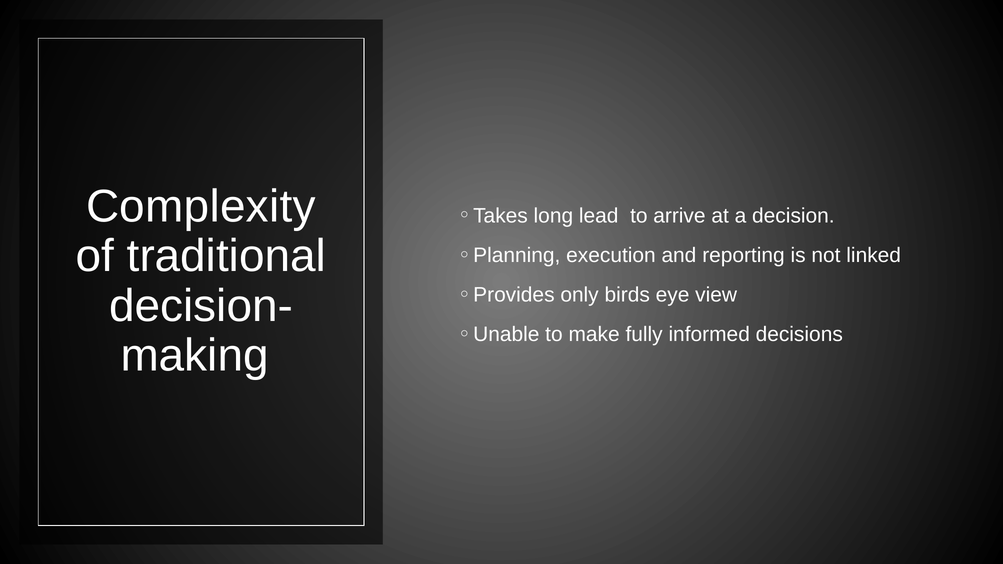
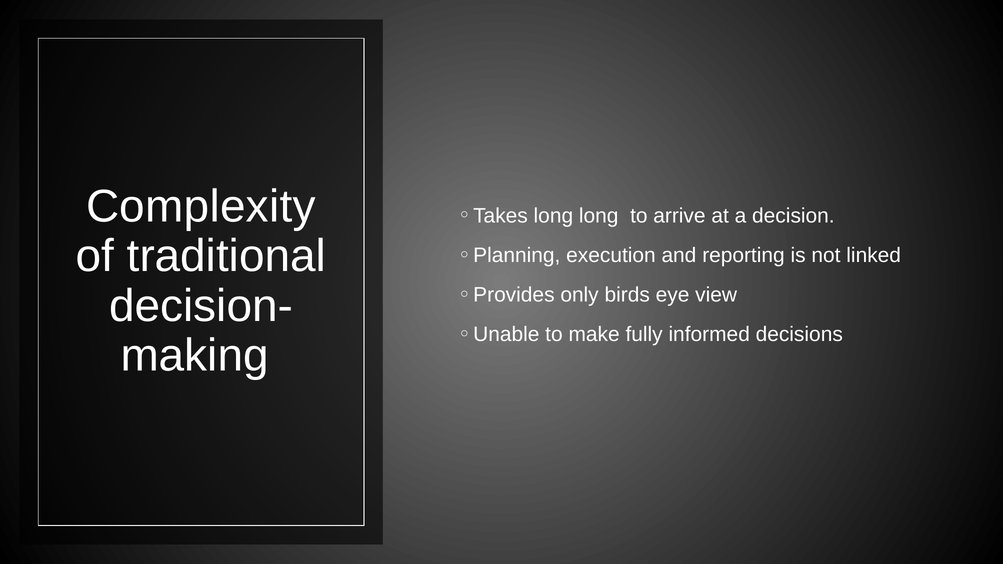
long lead: lead -> long
